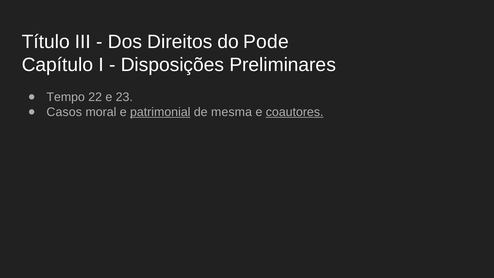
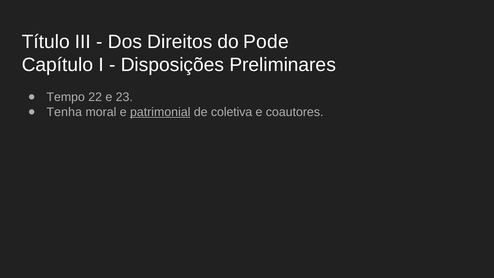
Casos: Casos -> Tenha
mesma: mesma -> coletiva
coautores underline: present -> none
